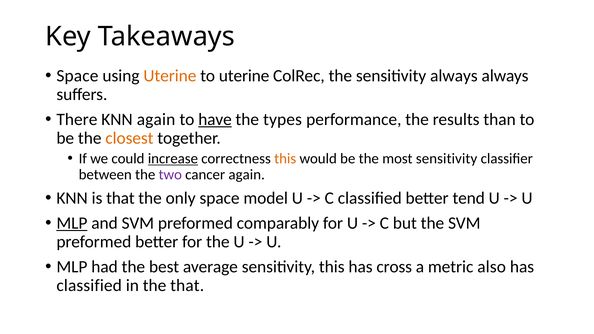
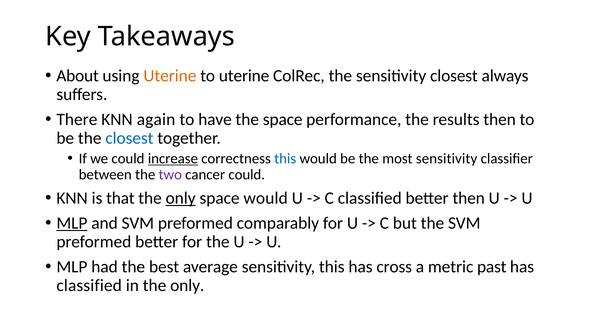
Space at (77, 76): Space -> About
sensitivity always: always -> closest
have underline: present -> none
the types: types -> space
results than: than -> then
closest at (129, 138) colour: orange -> blue
this at (285, 159) colour: orange -> blue
cancer again: again -> could
only at (181, 198) underline: none -> present
space model: model -> would
better tend: tend -> then
also: also -> past
in the that: that -> only
